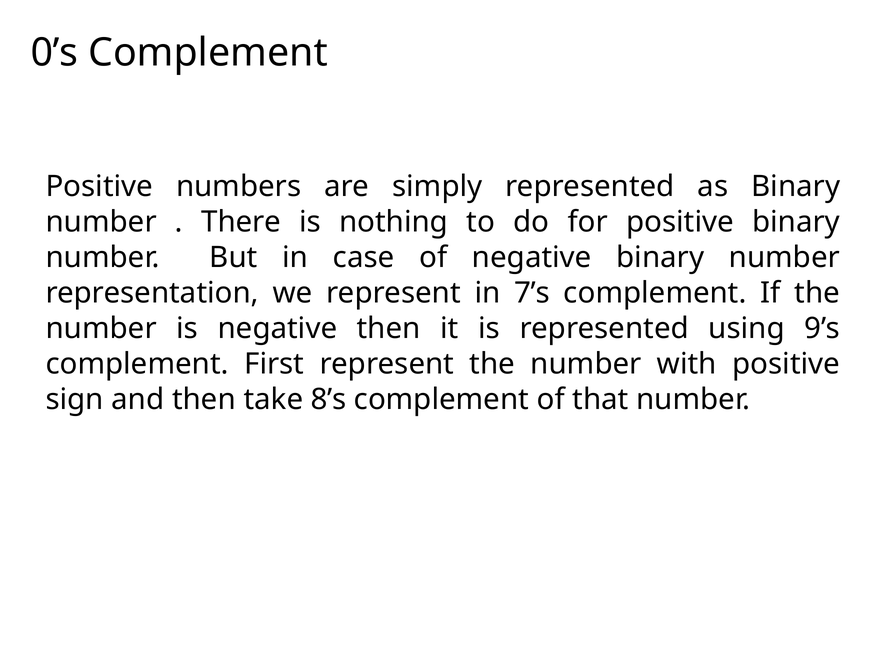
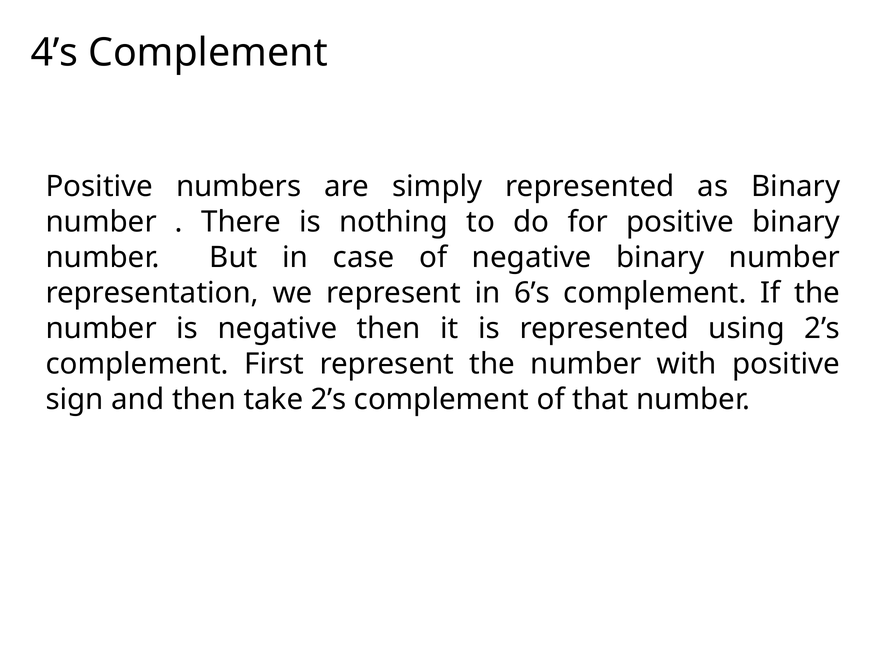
0’s: 0’s -> 4’s
7’s: 7’s -> 6’s
using 9’s: 9’s -> 2’s
take 8’s: 8’s -> 2’s
